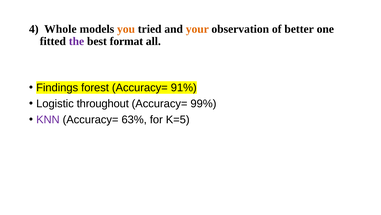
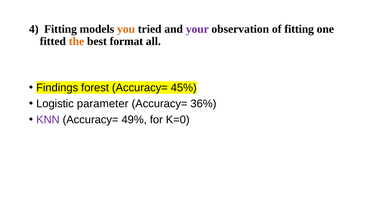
4 Whole: Whole -> Fitting
your colour: orange -> purple
of better: better -> fitting
the colour: purple -> orange
91%: 91% -> 45%
throughout: throughout -> parameter
99%: 99% -> 36%
63%: 63% -> 49%
K=5: K=5 -> K=0
